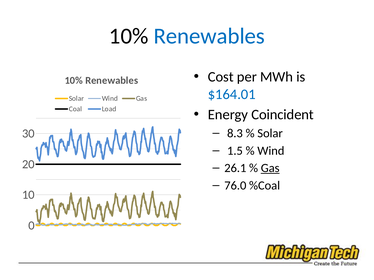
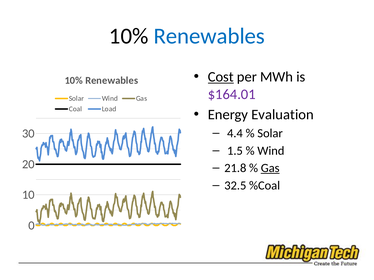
Cost underline: none -> present
$164.01 colour: blue -> purple
Coincident: Coincident -> Evaluation
8.3: 8.3 -> 4.4
26.1: 26.1 -> 21.8
76.0: 76.0 -> 32.5
